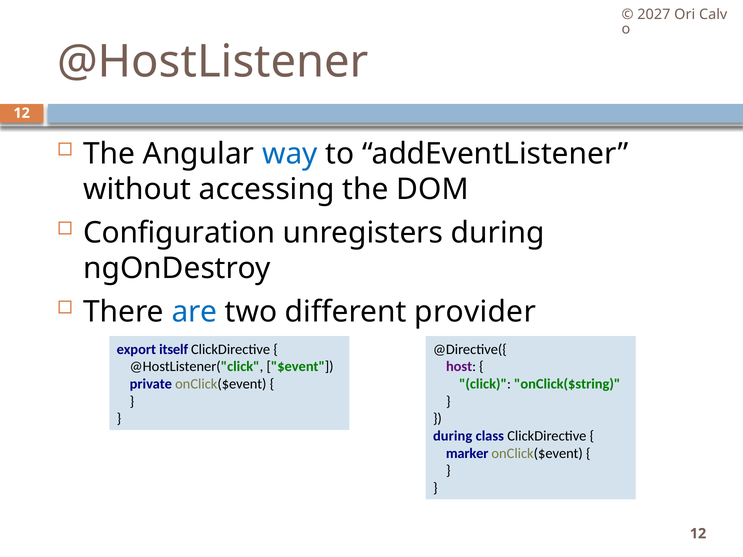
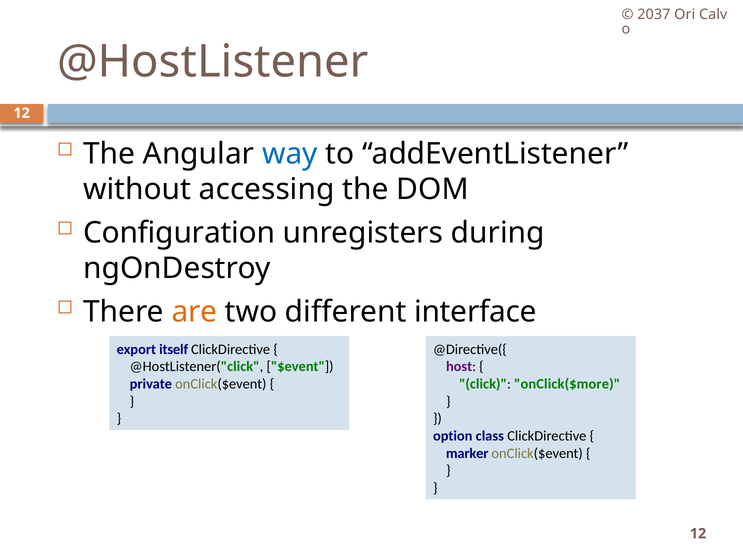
2027: 2027 -> 2037
are colour: blue -> orange
provider: provider -> interface
onClick($string: onClick($string -> onClick($more
during at (453, 436): during -> option
